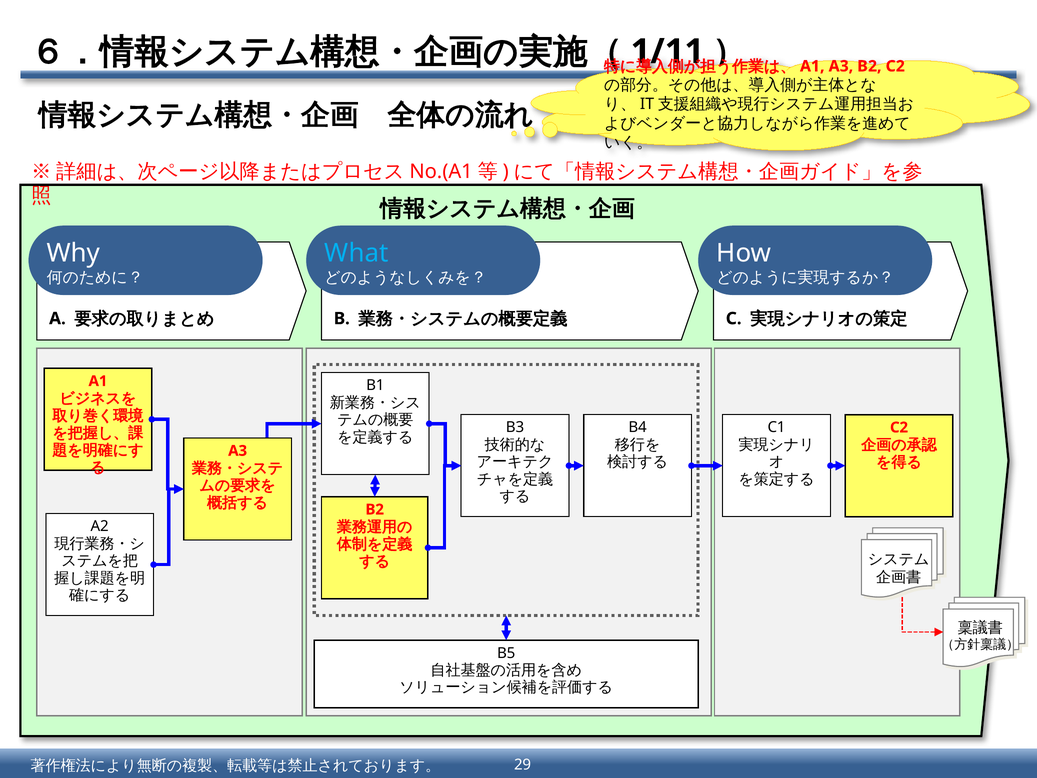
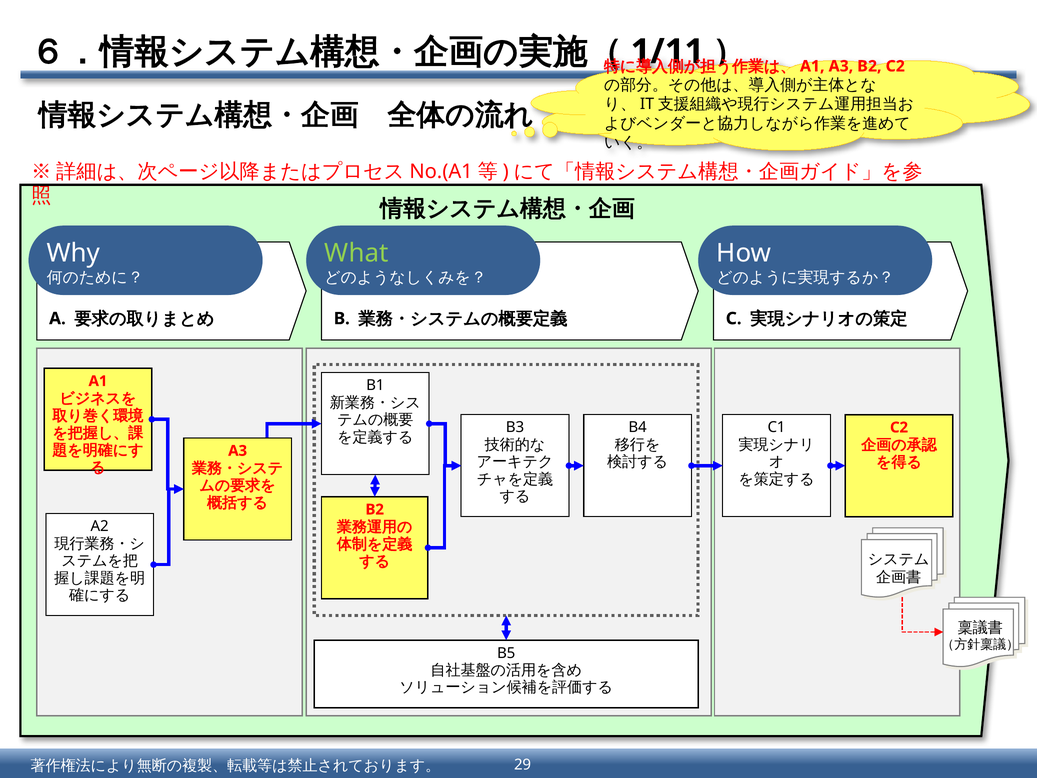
What colour: light blue -> light green
